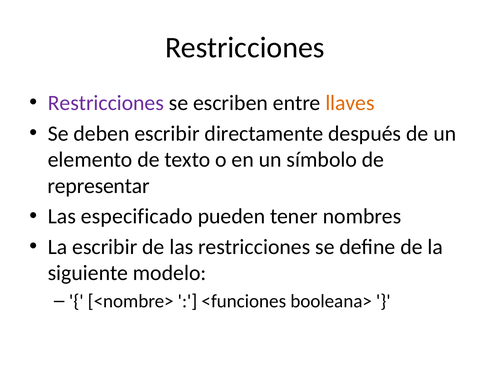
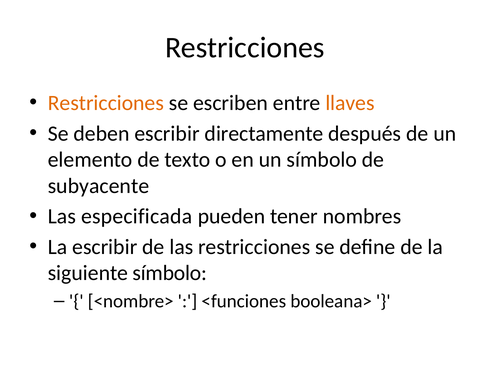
Restricciones at (106, 103) colour: purple -> orange
representar: representar -> subyacente
especificado: especificado -> especificada
siguiente modelo: modelo -> símbolo
